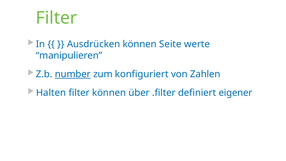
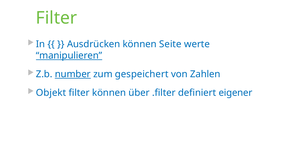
manipulieren underline: none -> present
konfiguriert: konfiguriert -> gespeichert
Halten: Halten -> Objekt
